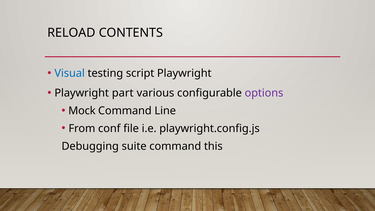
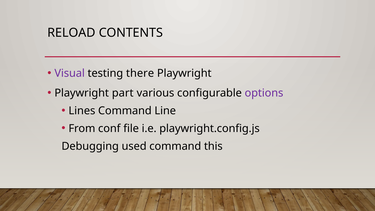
Visual colour: blue -> purple
script: script -> there
Mock: Mock -> Lines
suite: suite -> used
